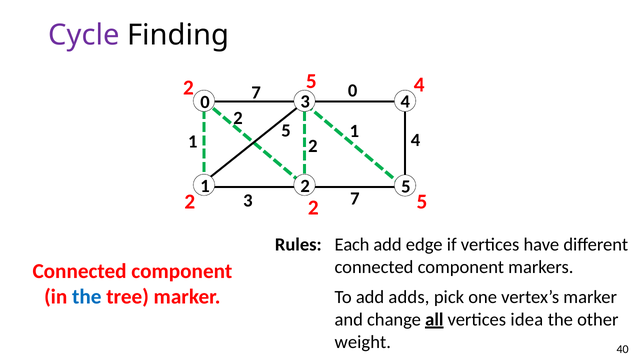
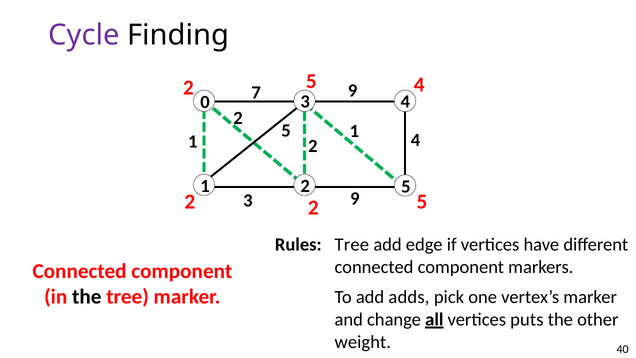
7 0: 0 -> 9
3 7: 7 -> 9
Each at (352, 245): Each -> Tree
the at (87, 297) colour: blue -> black
idea: idea -> puts
